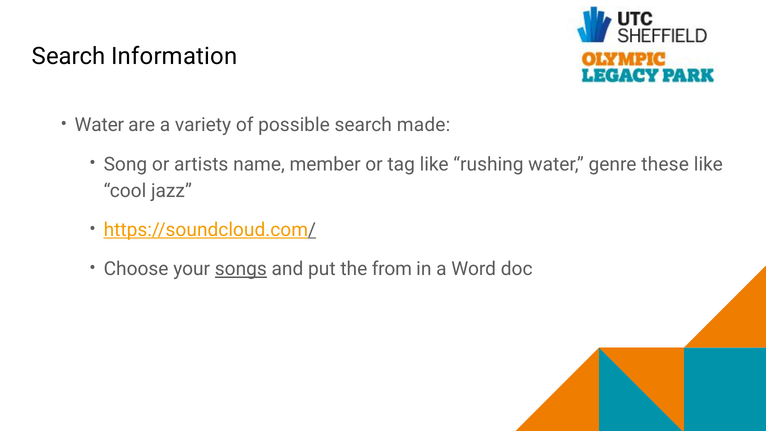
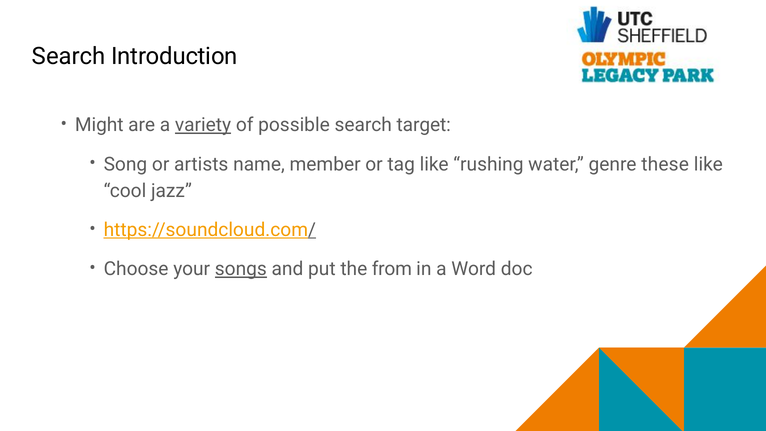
Information: Information -> Introduction
Water at (99, 125): Water -> Might
variety underline: none -> present
made: made -> target
